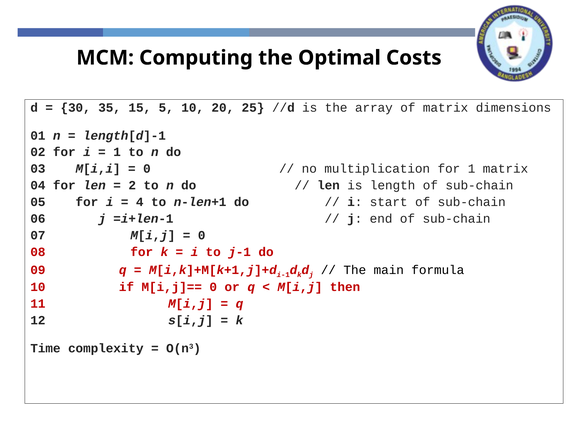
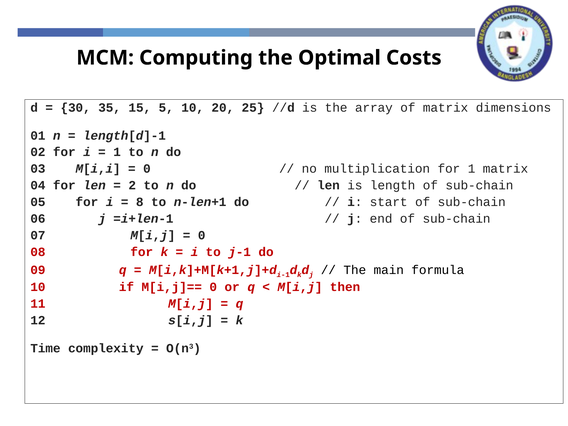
4: 4 -> 8
